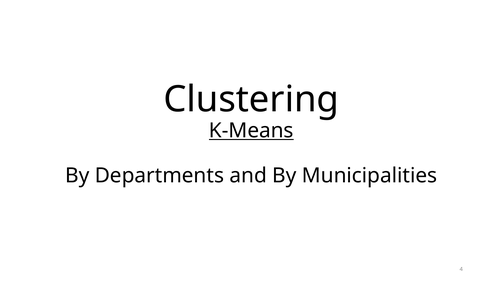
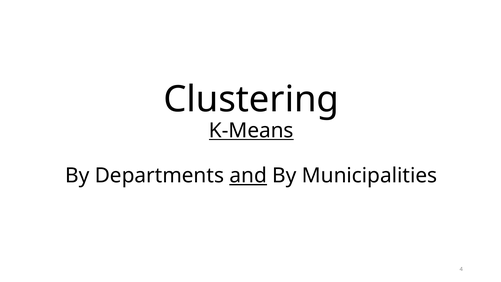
and underline: none -> present
